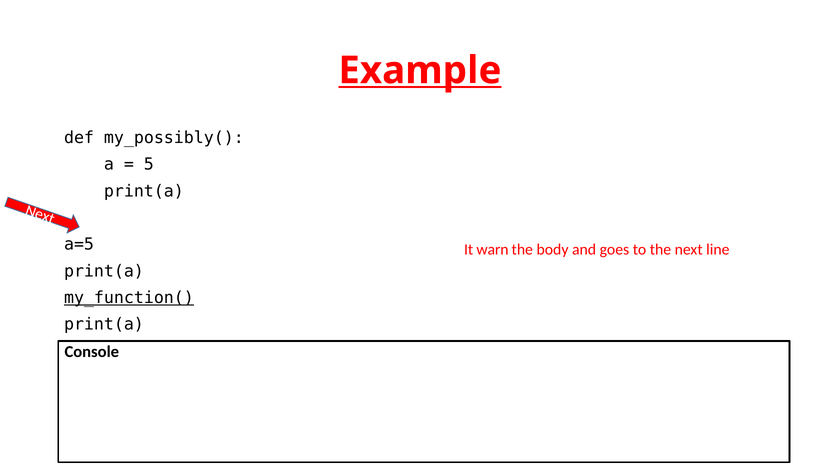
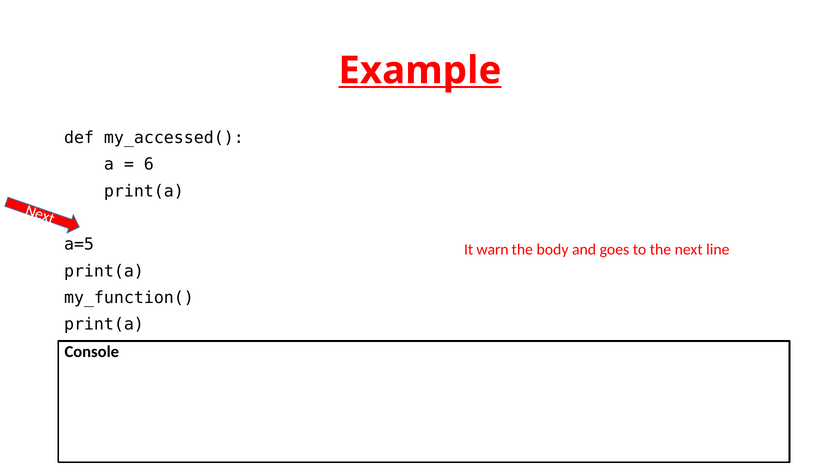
my_possibly(: my_possibly( -> my_accessed(
5: 5 -> 6
my_function( underline: present -> none
